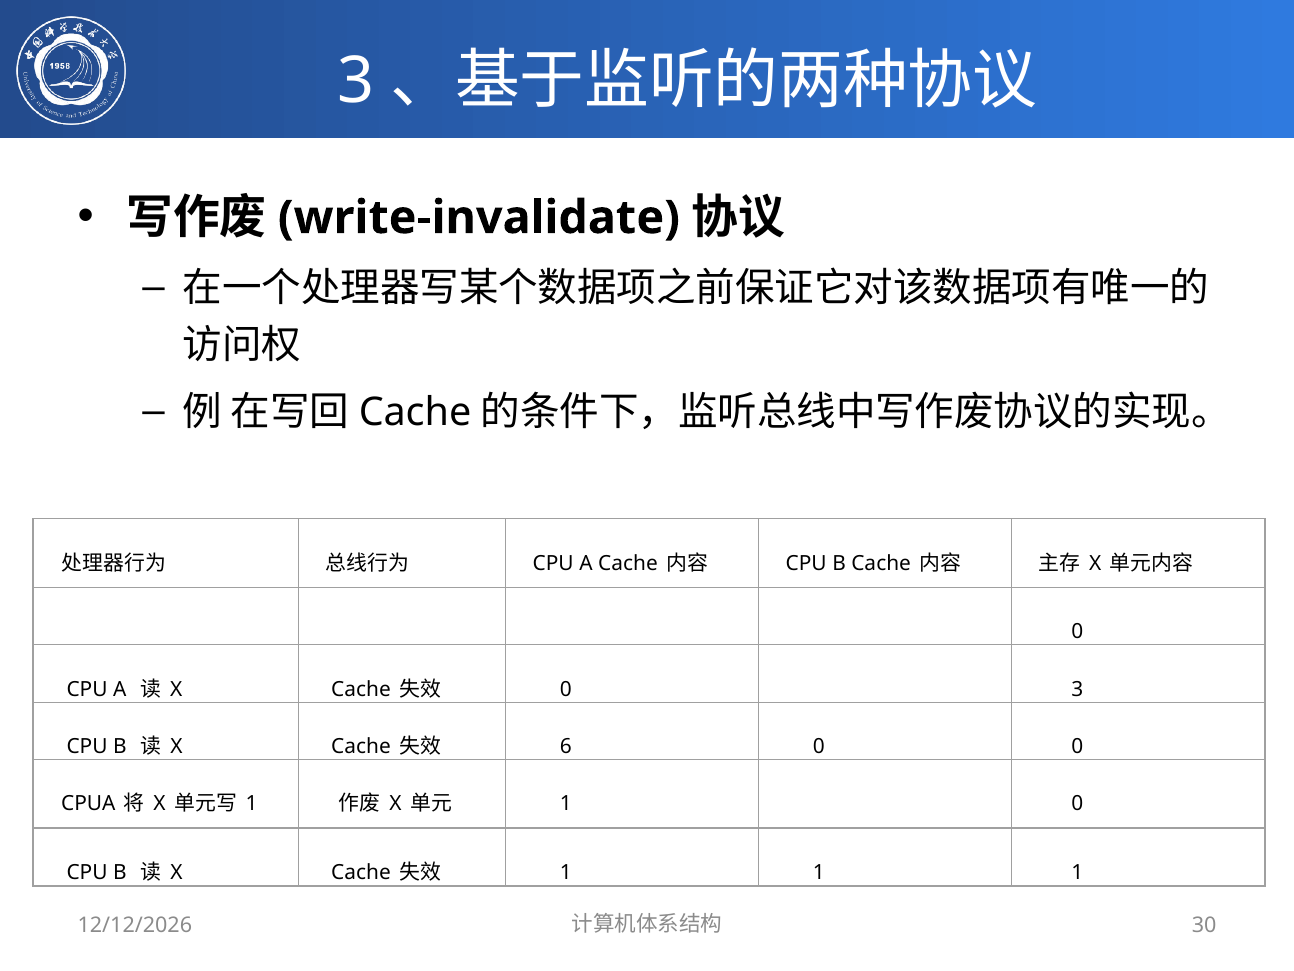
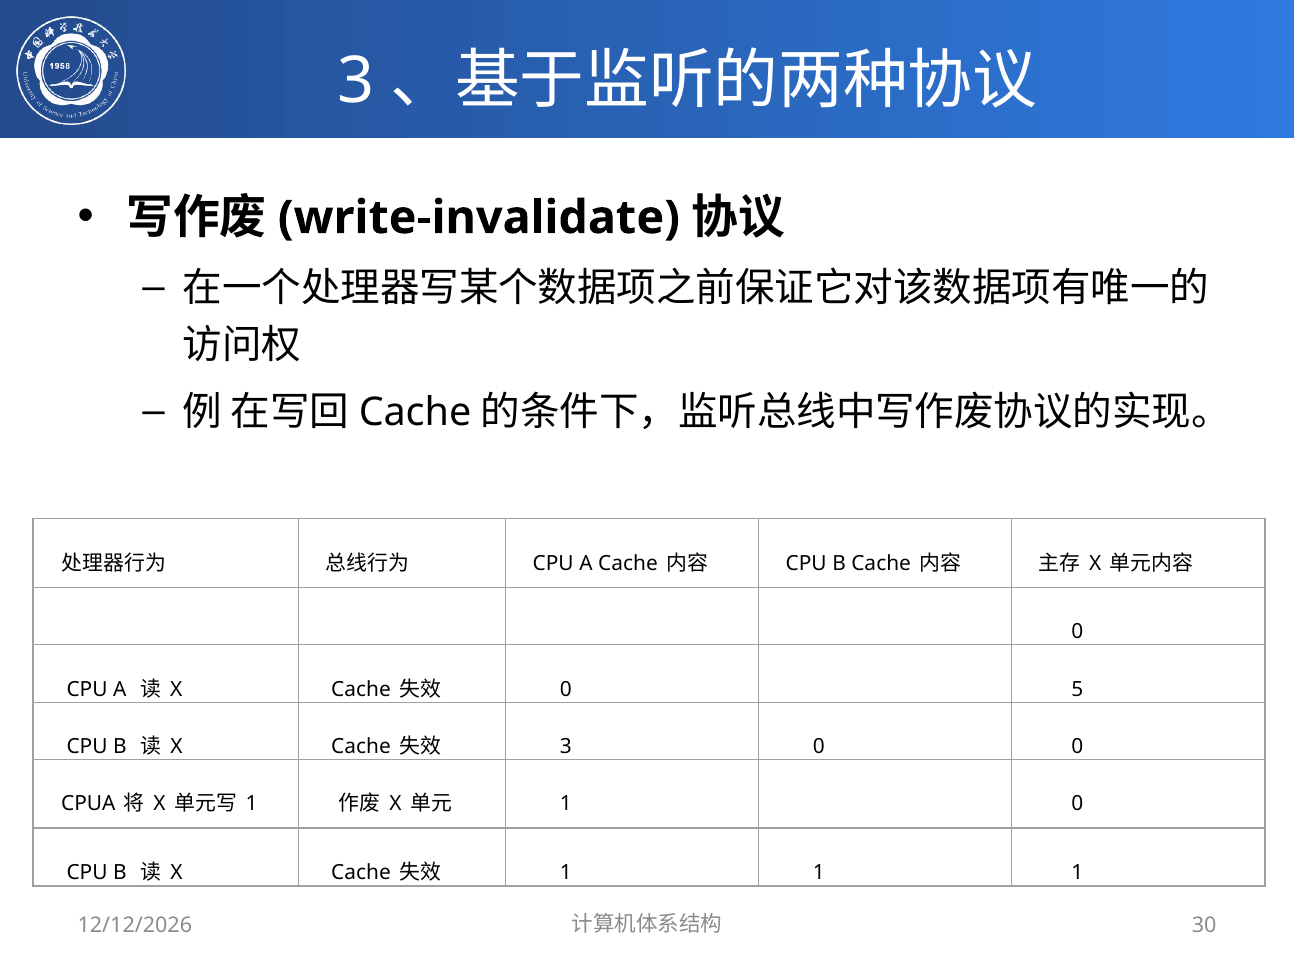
0 3: 3 -> 5
6 at (566, 746): 6 -> 3
